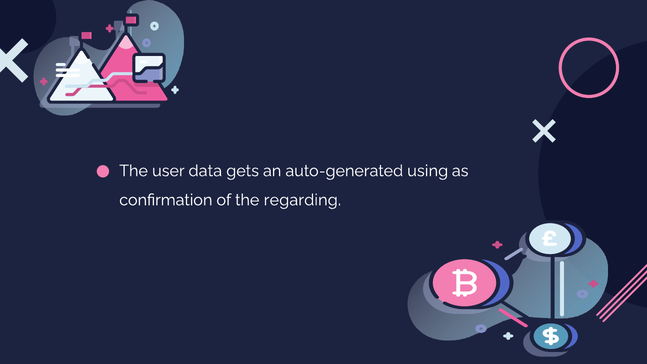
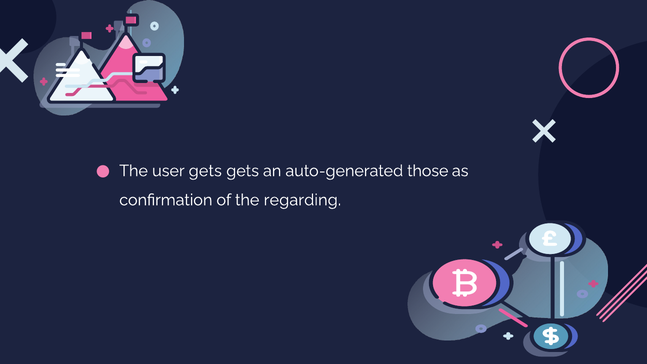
user data: data -> gets
using: using -> those
